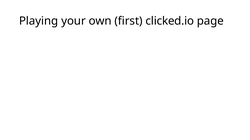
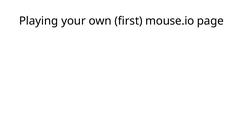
clicked.io: clicked.io -> mouse.io
